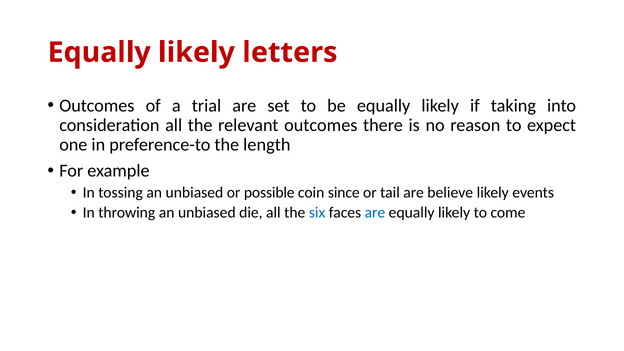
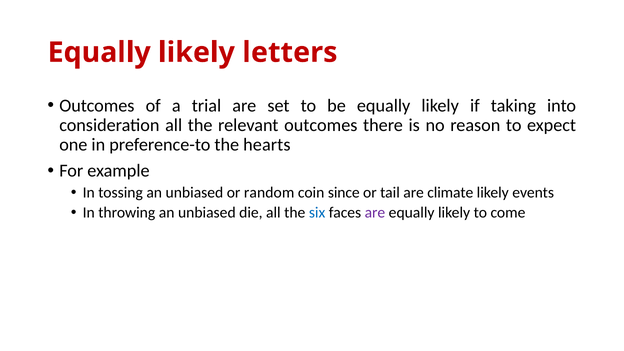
length: length -> hearts
possible: possible -> random
believe: believe -> climate
are at (375, 213) colour: blue -> purple
